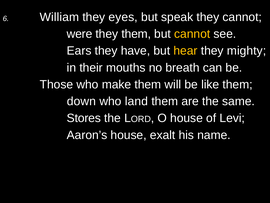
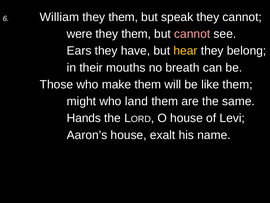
eyes at (123, 17): eyes -> them
cannot at (192, 34) colour: yellow -> pink
mighty: mighty -> belong
down: down -> might
Stores: Stores -> Hands
